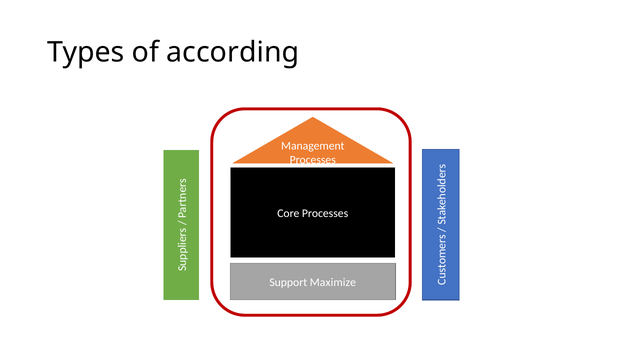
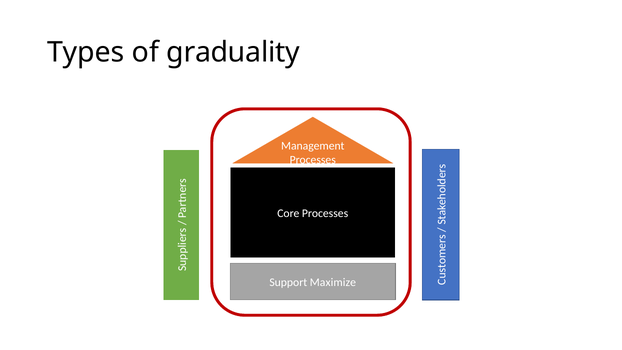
according: according -> graduality
